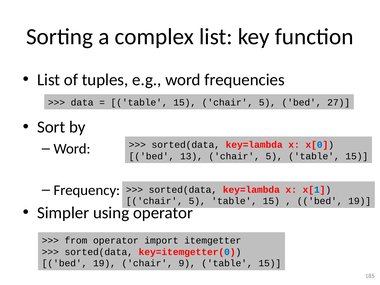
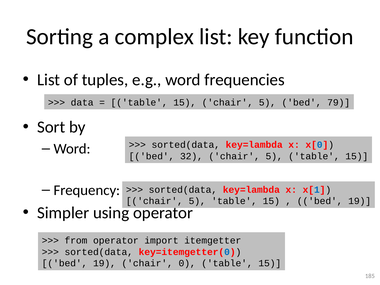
27: 27 -> 79
13: 13 -> 32
9: 9 -> 0
